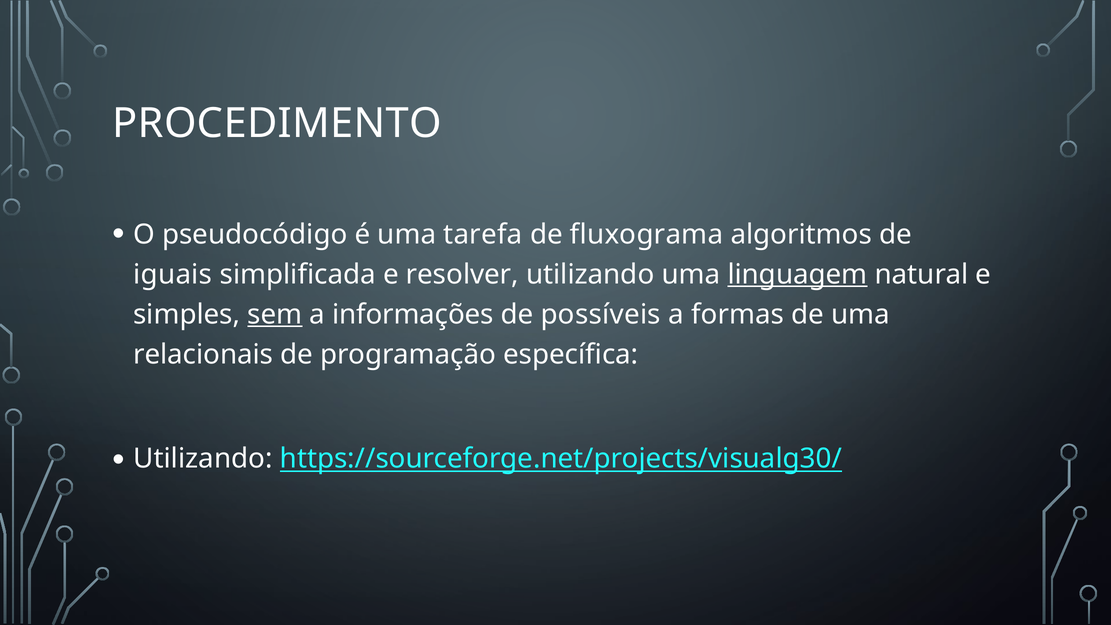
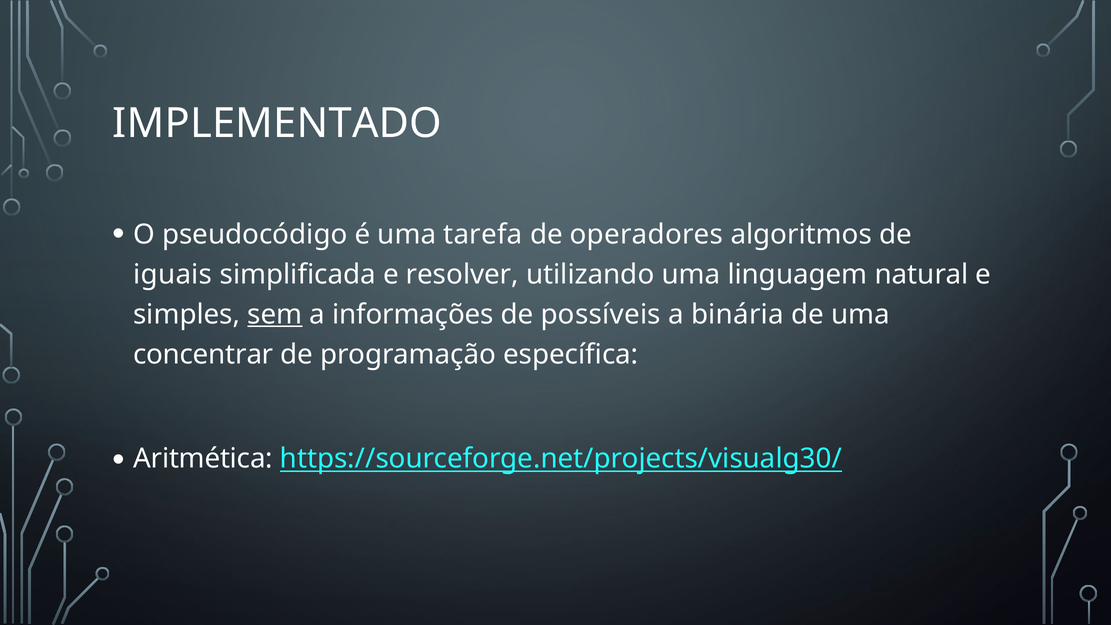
PROCEDIMENTO: PROCEDIMENTO -> IMPLEMENTADO
fluxograma: fluxograma -> operadores
linguagem underline: present -> none
formas: formas -> binária
relacionais: relacionais -> concentrar
Utilizando at (203, 458): Utilizando -> Aritmética
